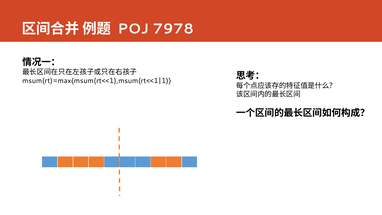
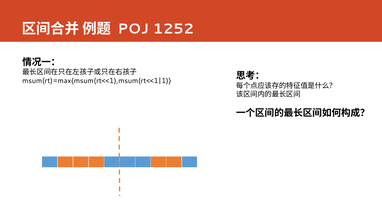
7978: 7978 -> 1252
